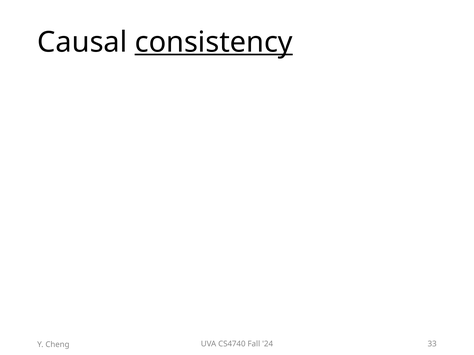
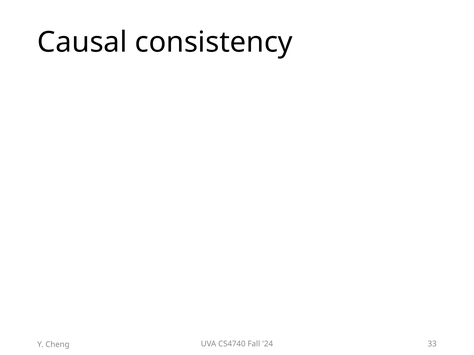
consistency underline: present -> none
